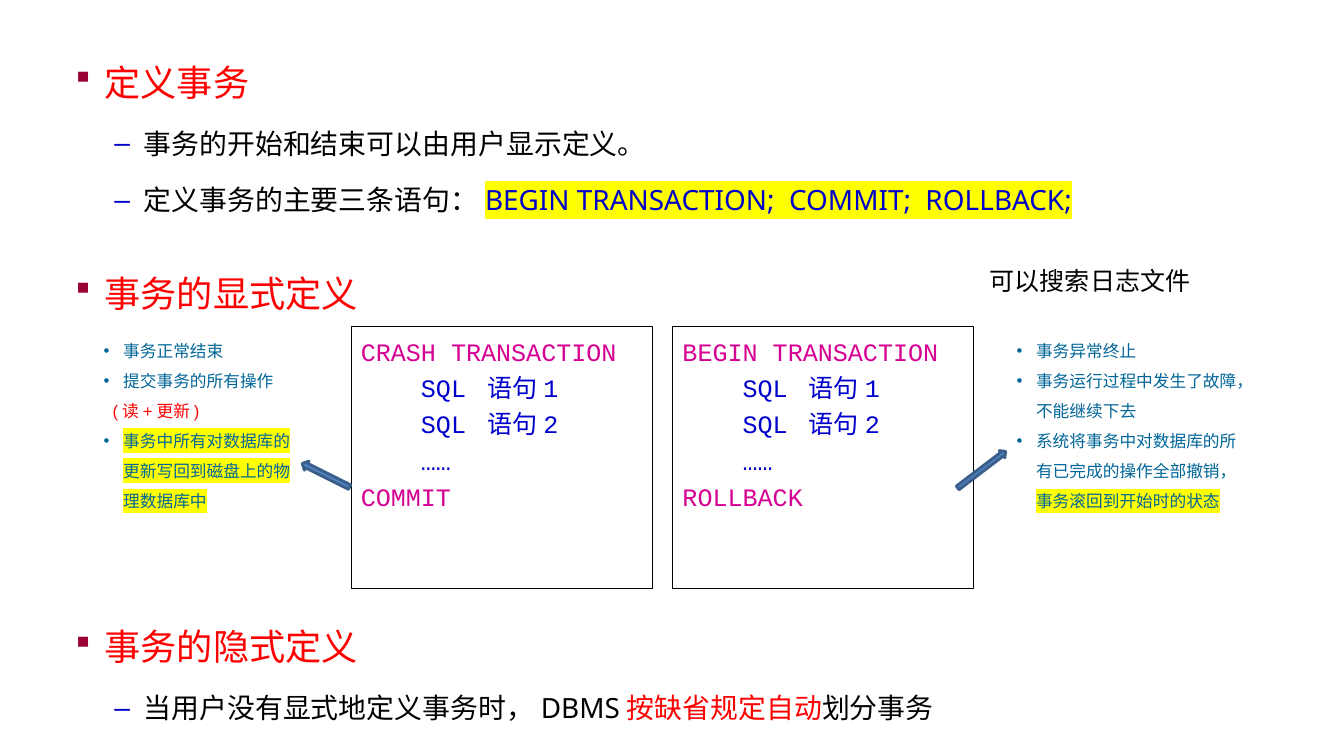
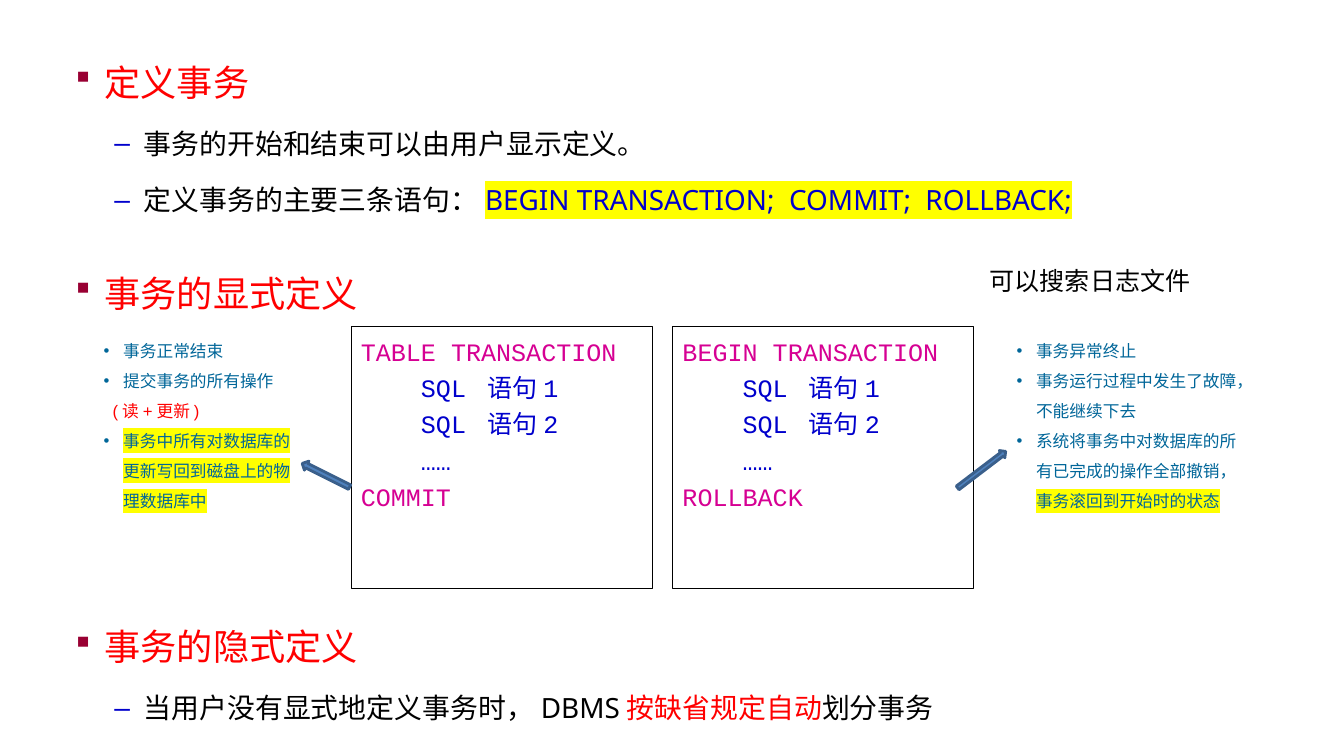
CRASH: CRASH -> TABLE
